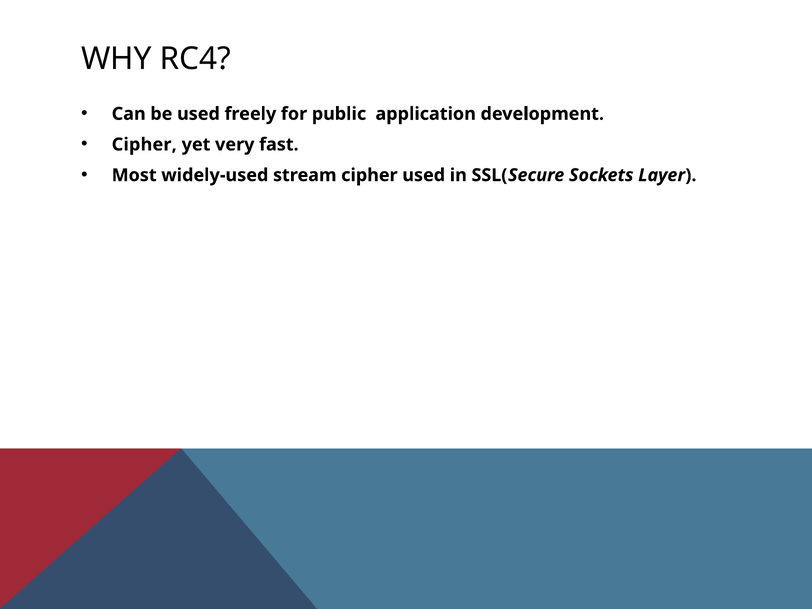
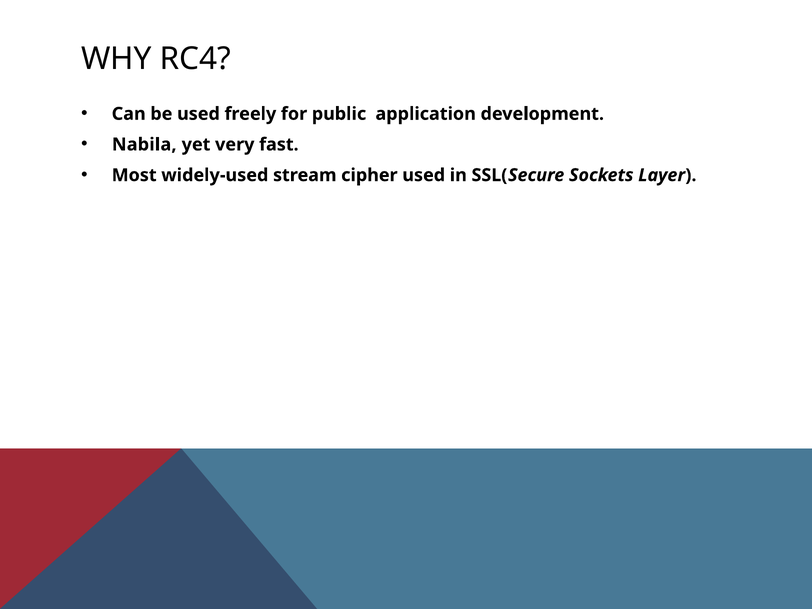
Cipher at (144, 145): Cipher -> Nabila
